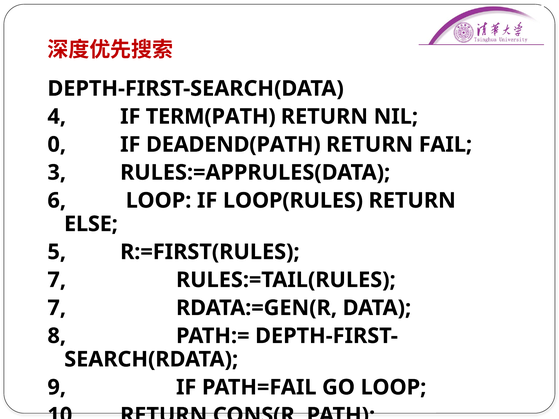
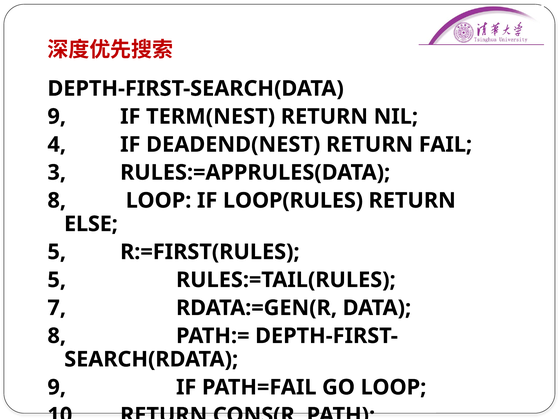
4 at (57, 117): 4 -> 9
TERM(PATH: TERM(PATH -> TERM(NEST
0: 0 -> 4
DEADEND(PATH: DEADEND(PATH -> DEADEND(NEST
6 at (57, 201): 6 -> 8
7 at (57, 280): 7 -> 5
